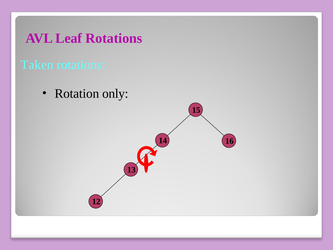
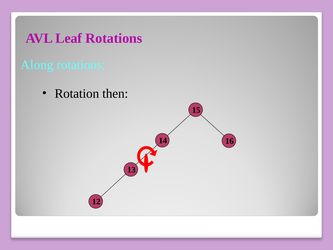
Taken: Taken -> Along
only: only -> then
